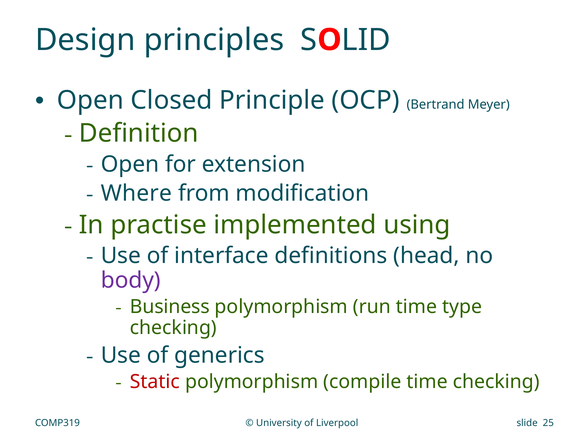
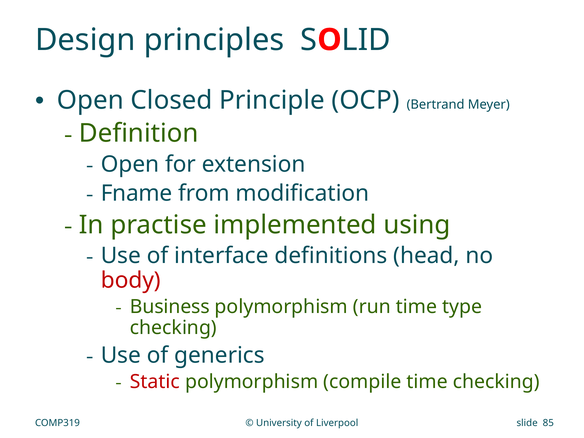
Where: Where -> Fname
body colour: purple -> red
25: 25 -> 85
